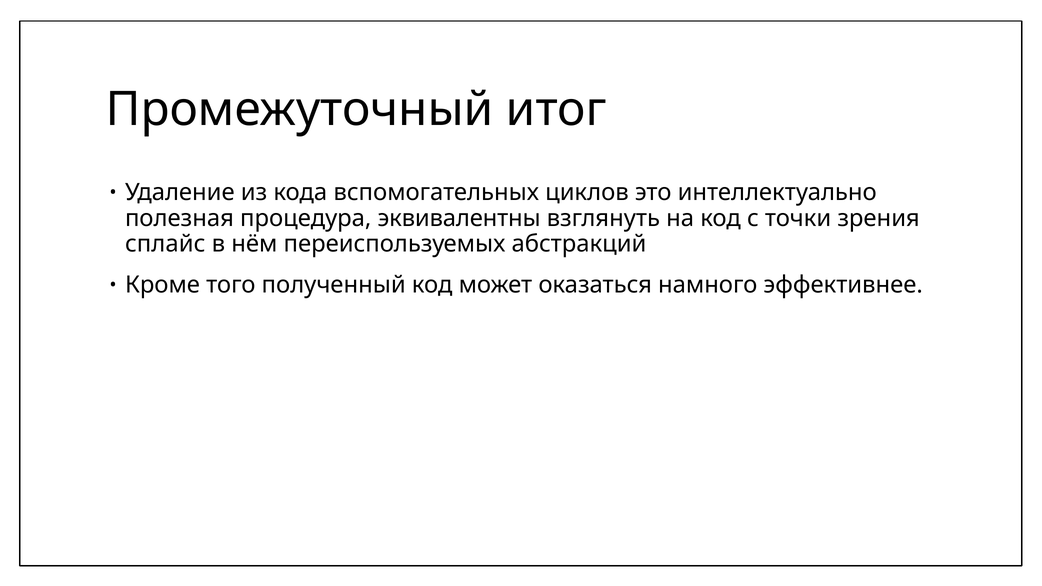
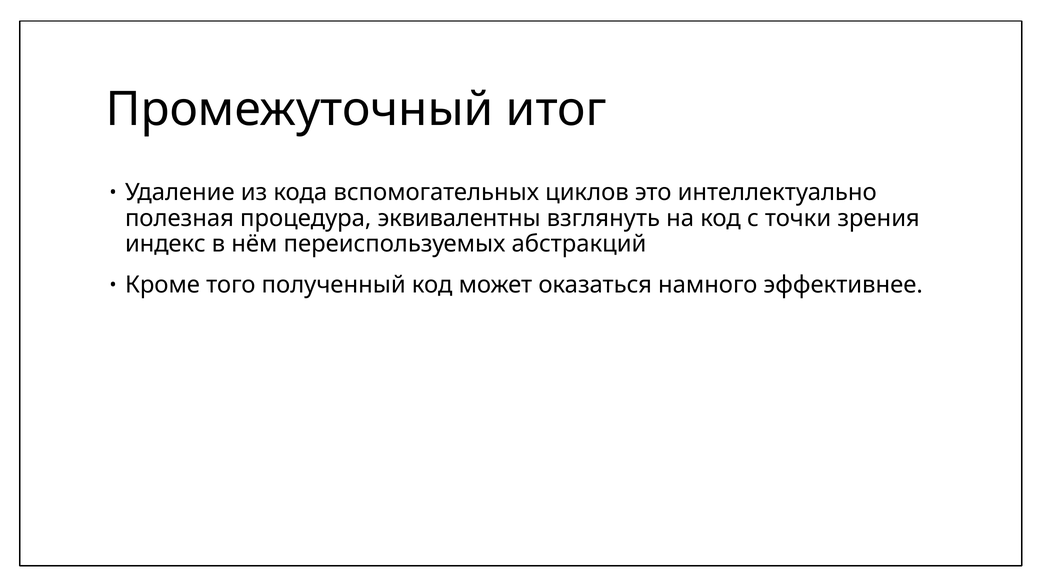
сплайс: сплайс -> индекс
